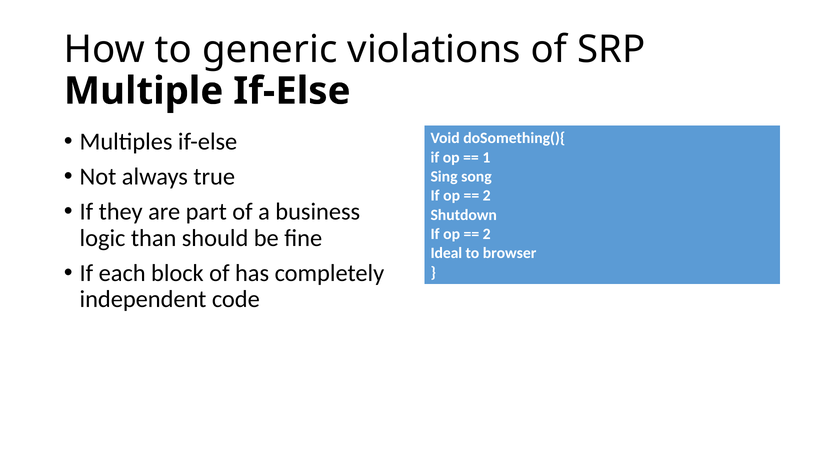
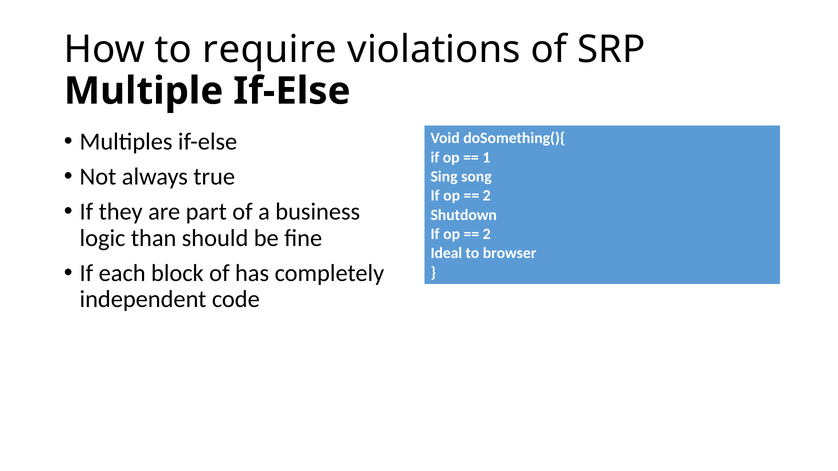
generic: generic -> require
